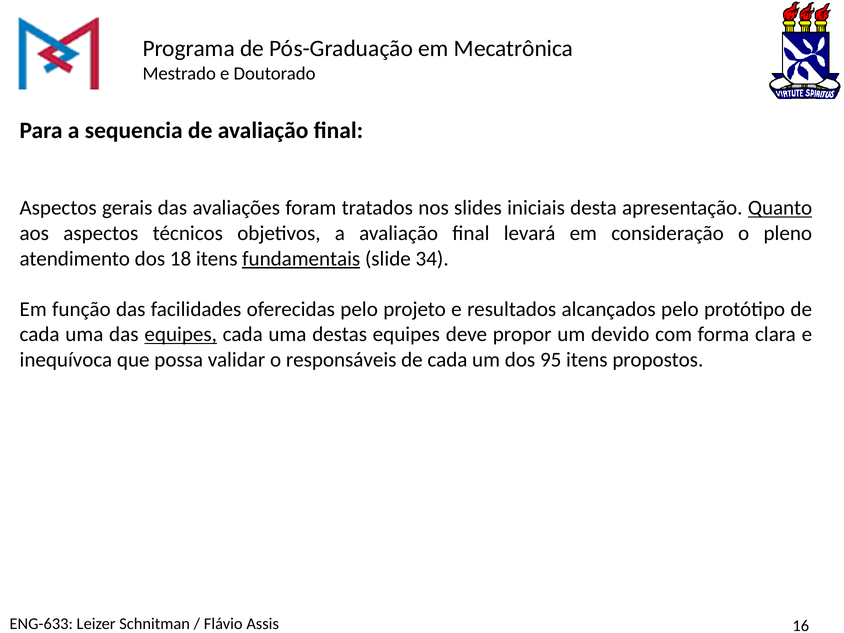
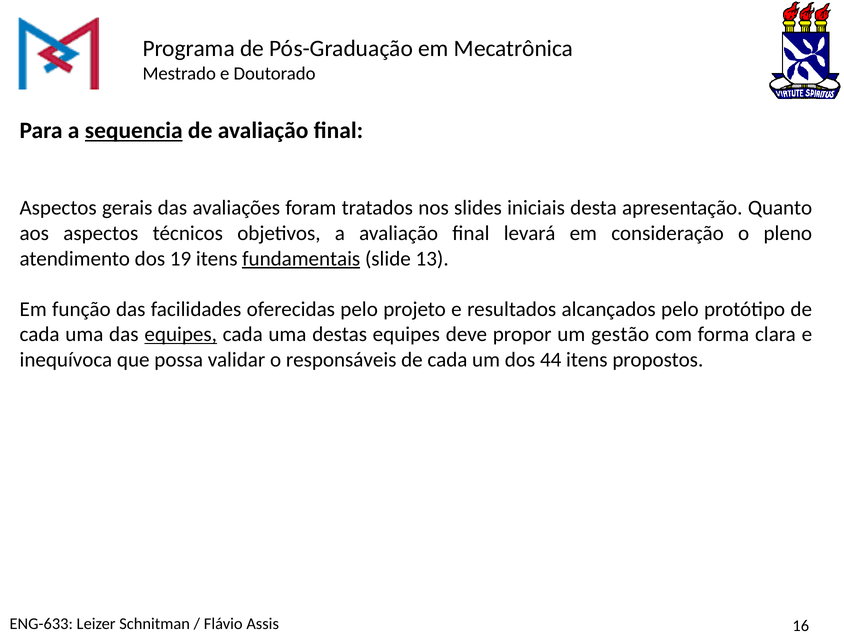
sequencia underline: none -> present
Quanto underline: present -> none
18: 18 -> 19
34: 34 -> 13
devido: devido -> gestão
95: 95 -> 44
